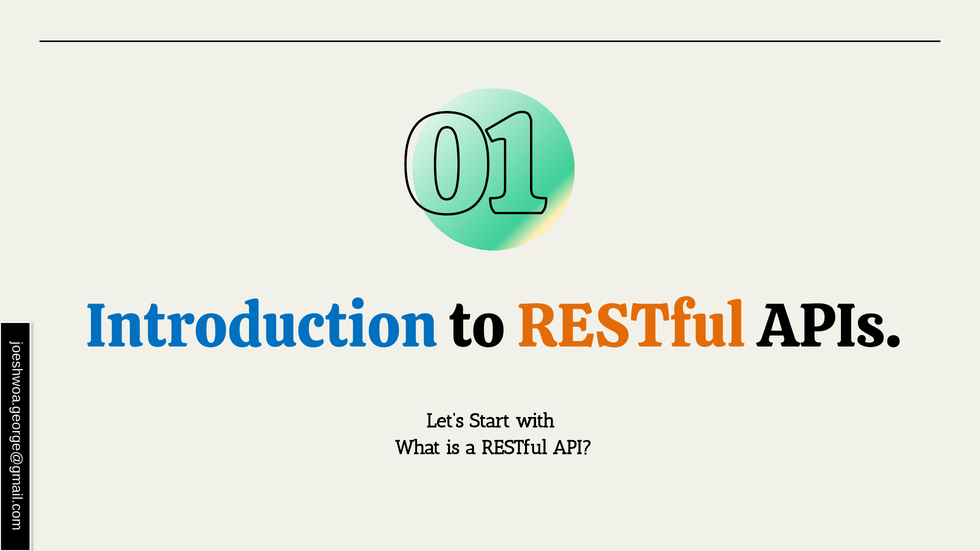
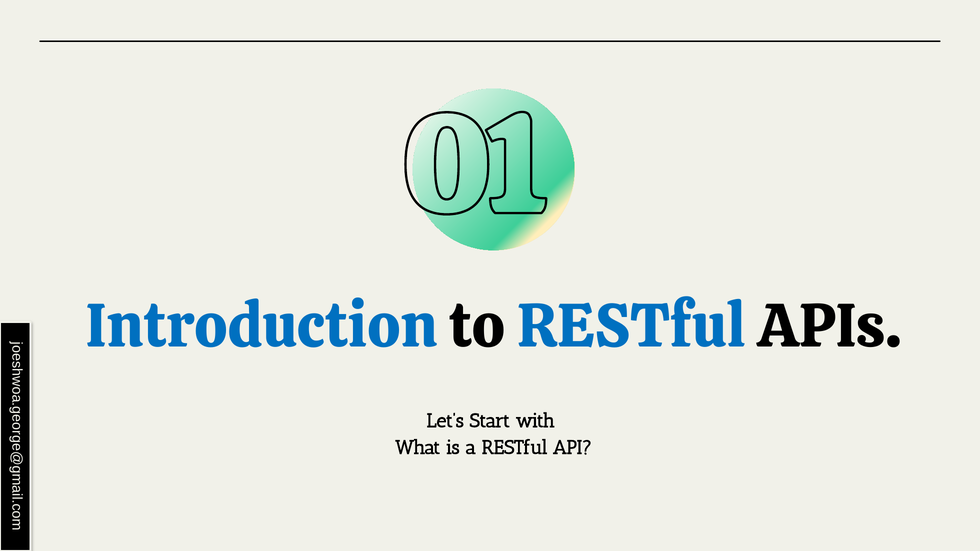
RESTful at (632, 327) colour: orange -> blue
